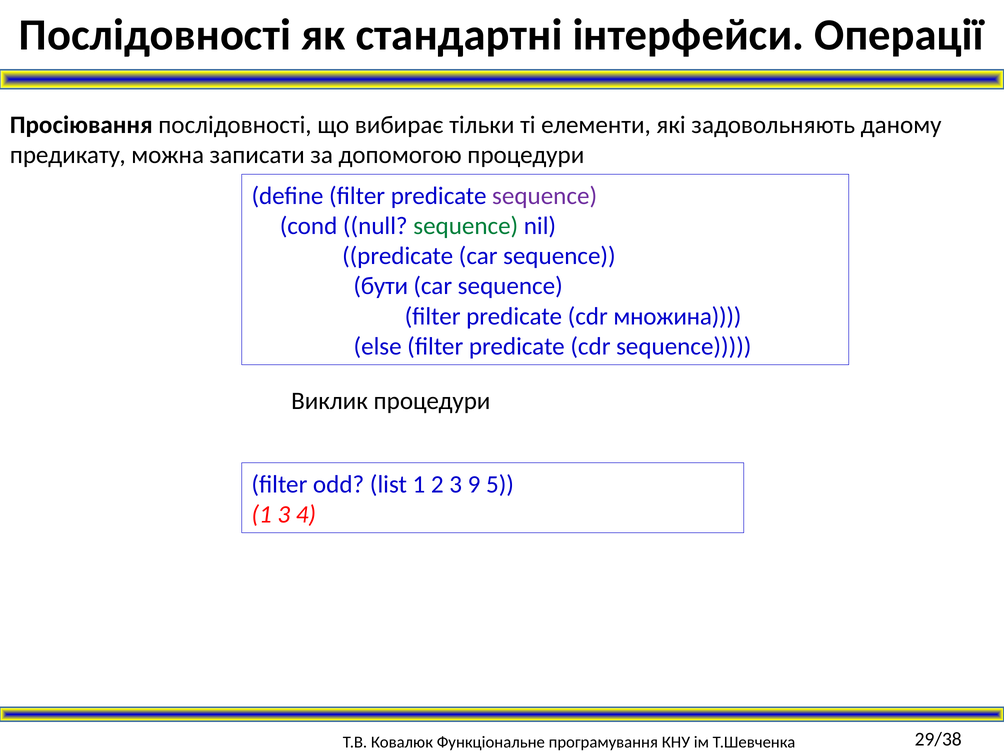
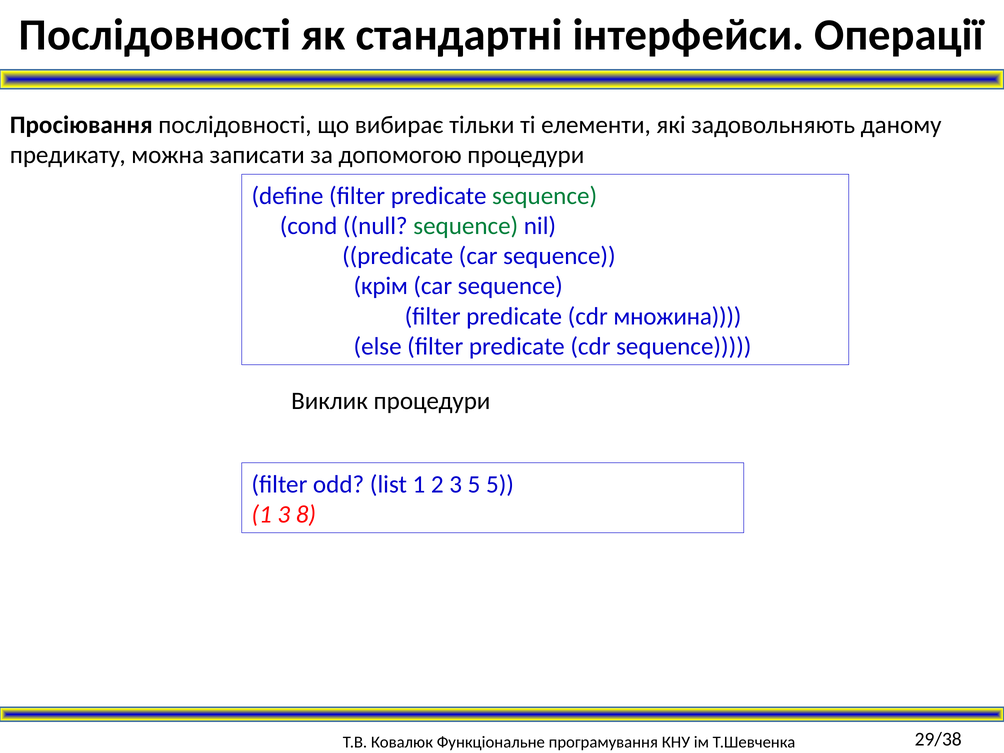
sequence at (545, 196) colour: purple -> green
бути: бути -> крім
3 9: 9 -> 5
4: 4 -> 8
